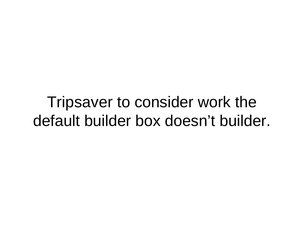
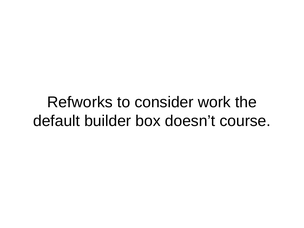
Tripsaver: Tripsaver -> Refworks
doesn’t builder: builder -> course
